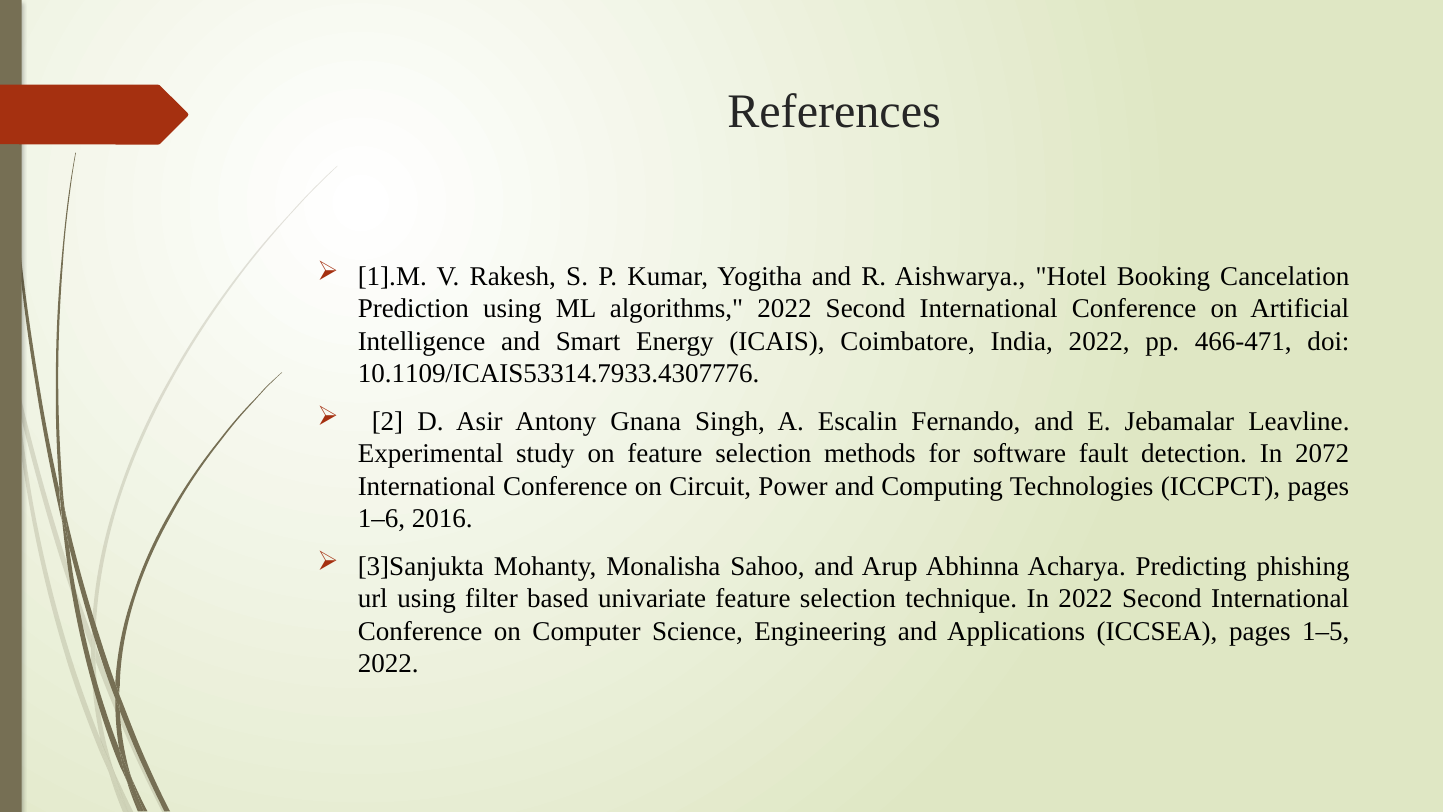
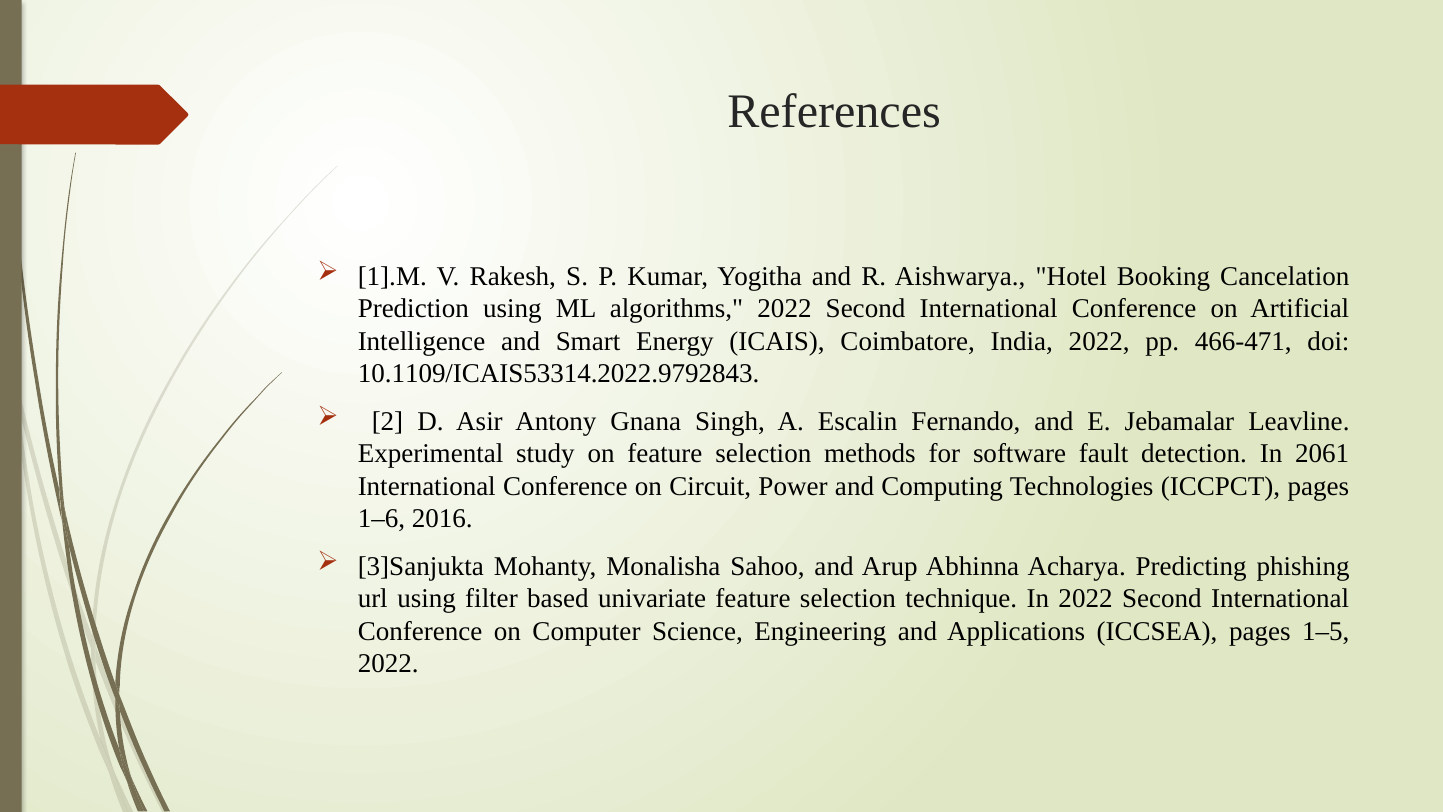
10.1109/ICAIS53314.7933.4307776: 10.1109/ICAIS53314.7933.4307776 -> 10.1109/ICAIS53314.2022.9792843
2072: 2072 -> 2061
